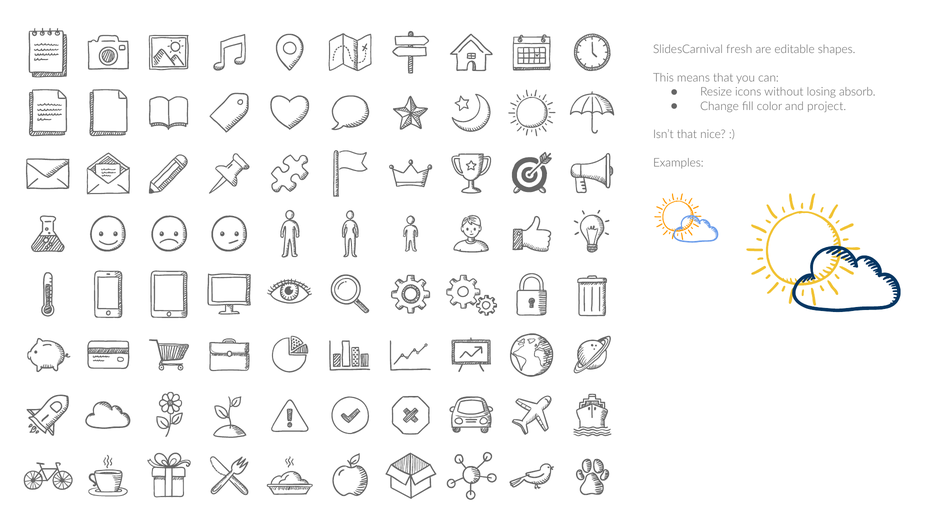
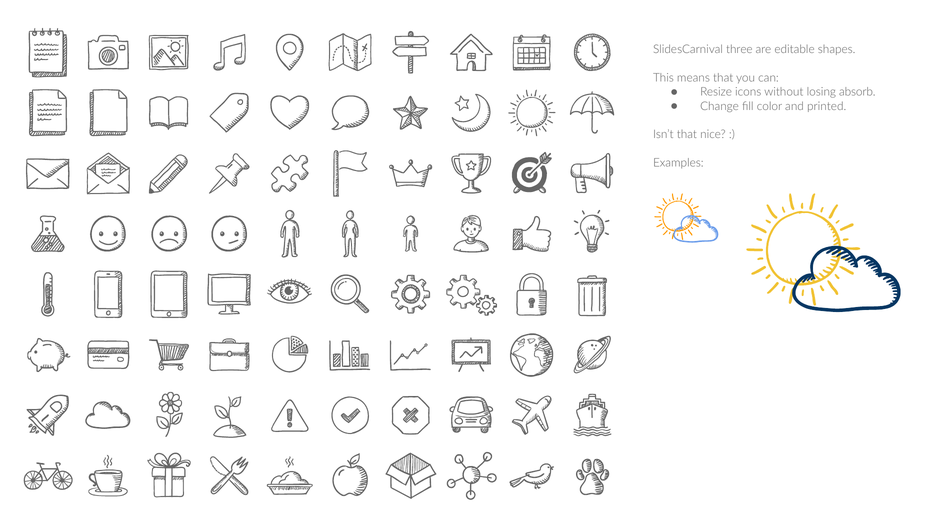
fresh: fresh -> three
project: project -> printed
